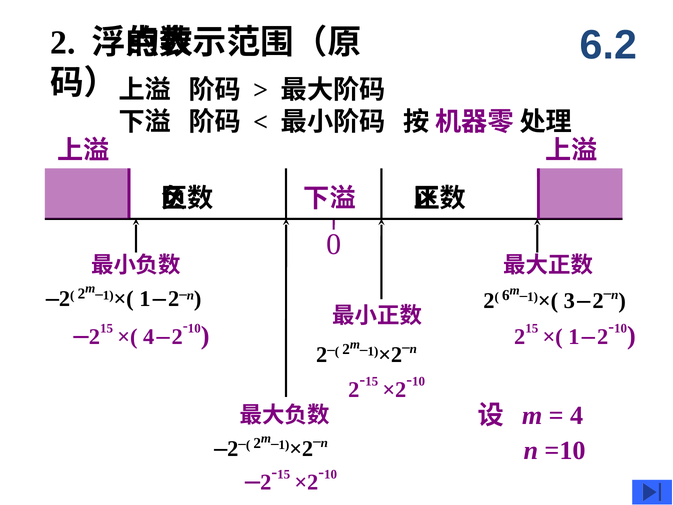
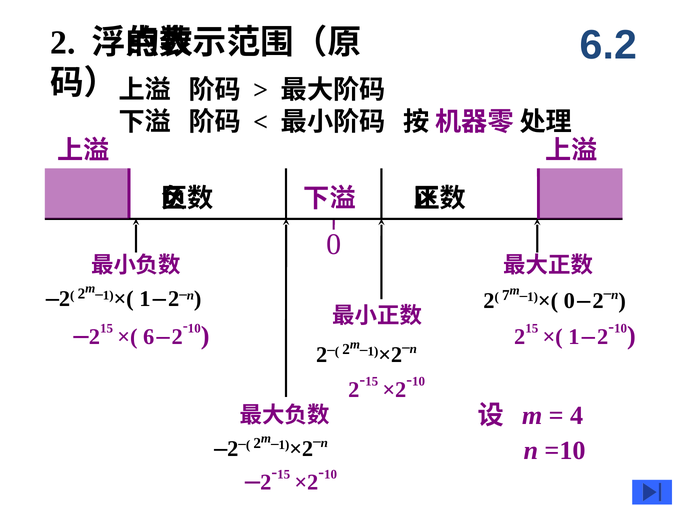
6: 6 -> 7
3 at (569, 300): 3 -> 0
4 at (149, 336): 4 -> 6
